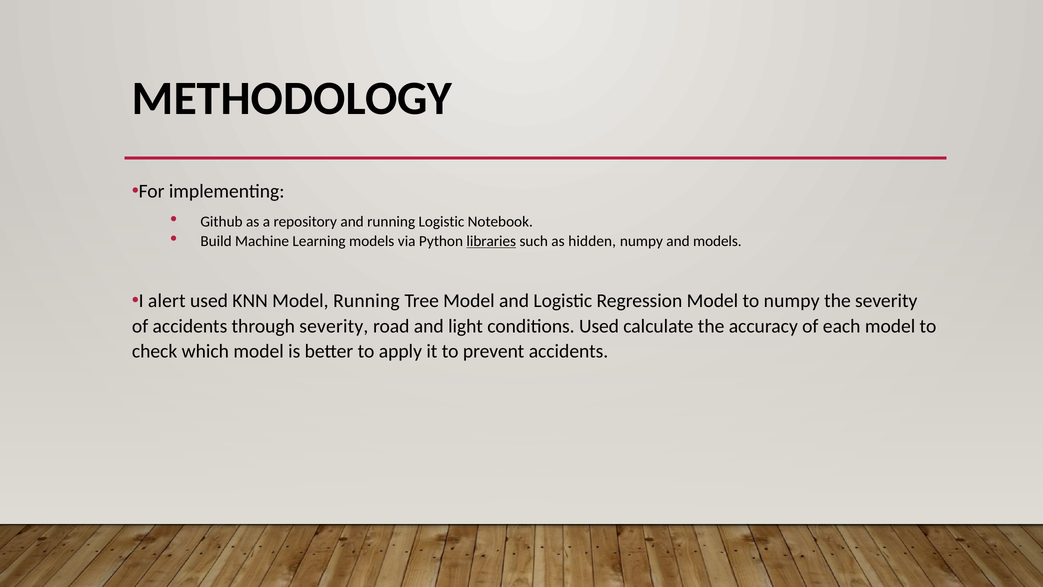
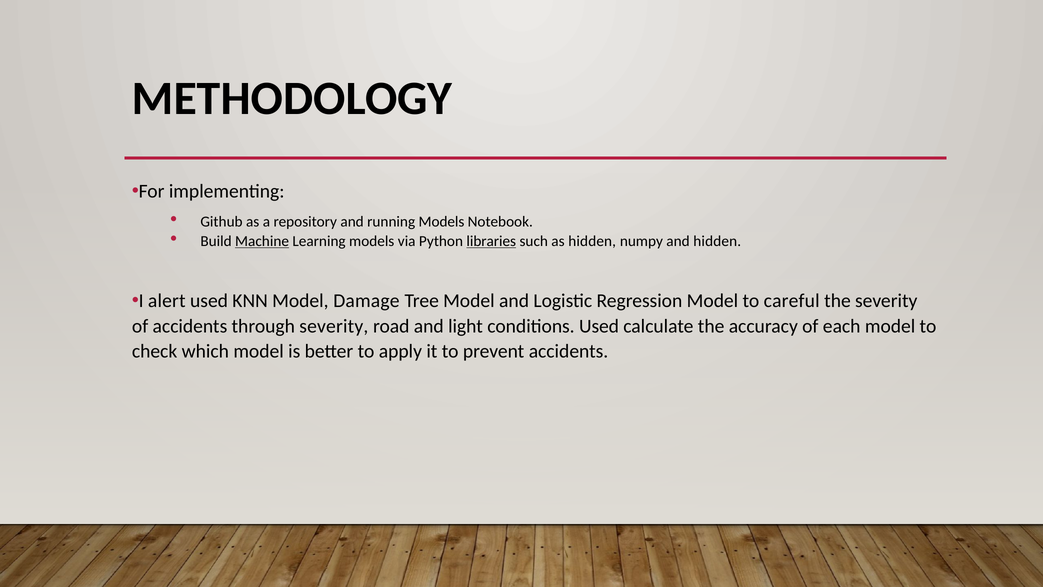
running Logistic: Logistic -> Models
Machine underline: none -> present
and models: models -> hidden
Model Running: Running -> Damage
to numpy: numpy -> careful
